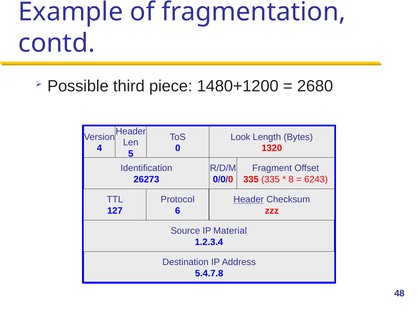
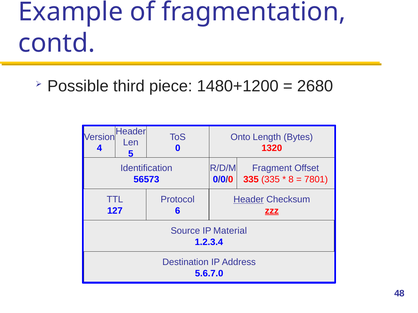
Look: Look -> Onto
26273: 26273 -> 56573
6243: 6243 -> 7801
zzz underline: none -> present
5.4.7.8: 5.4.7.8 -> 5.6.7.0
